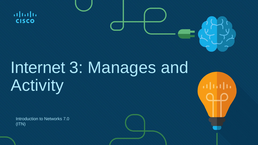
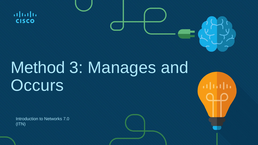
Internet: Internet -> Method
Activity: Activity -> Occurs
